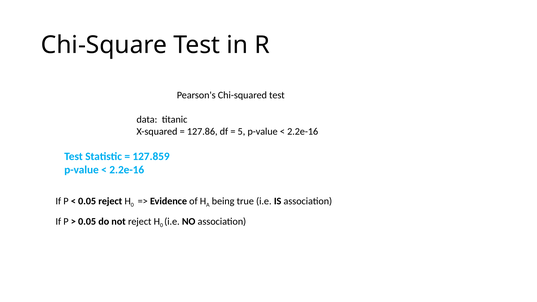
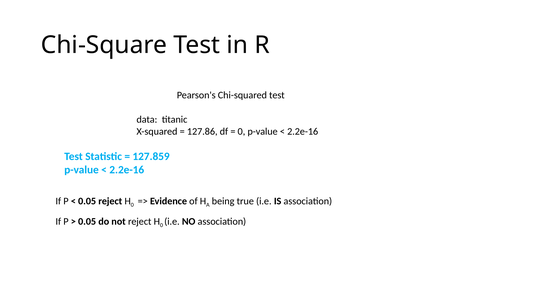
5 at (241, 132): 5 -> 0
